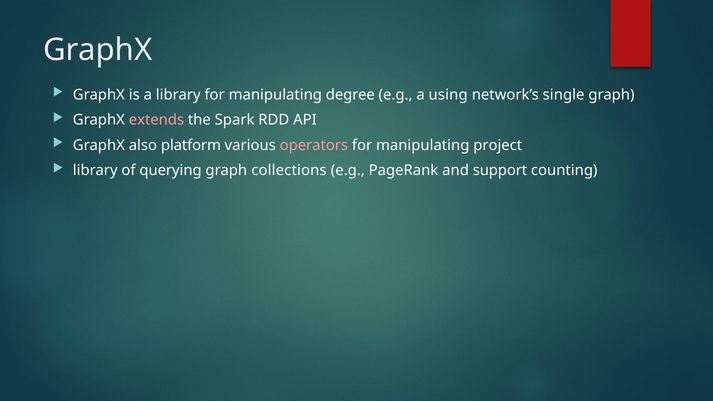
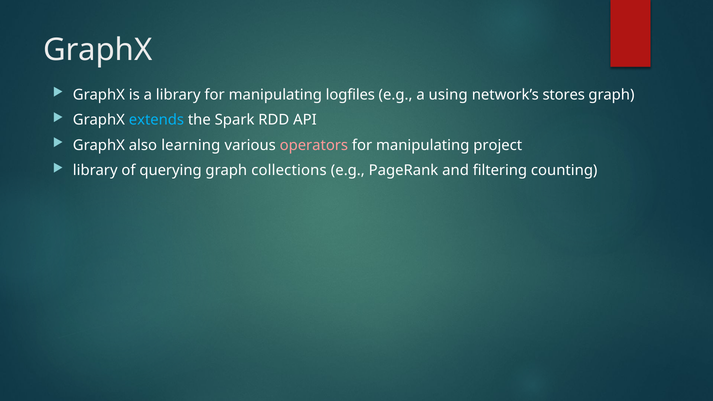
degree: degree -> logfiles
single: single -> stores
extends colour: pink -> light blue
platform: platform -> learning
support: support -> filtering
